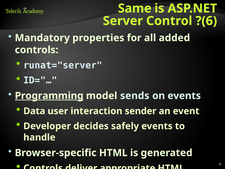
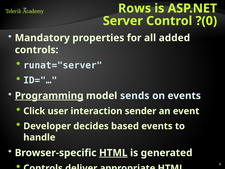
Same: Same -> Rows
?(6: ?(6 -> ?(0
Data: Data -> Click
safely: safely -> based
HTML at (113, 153) underline: none -> present
